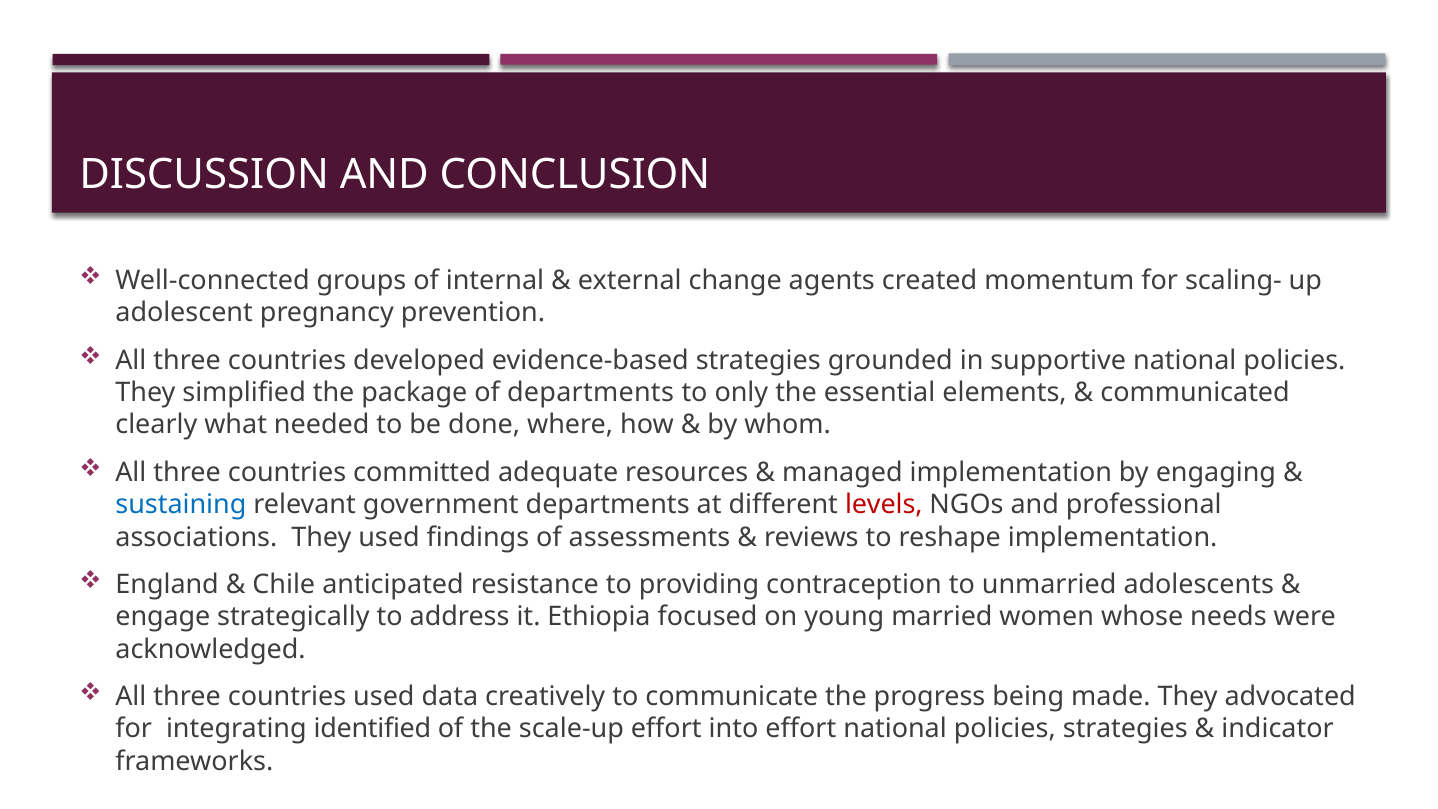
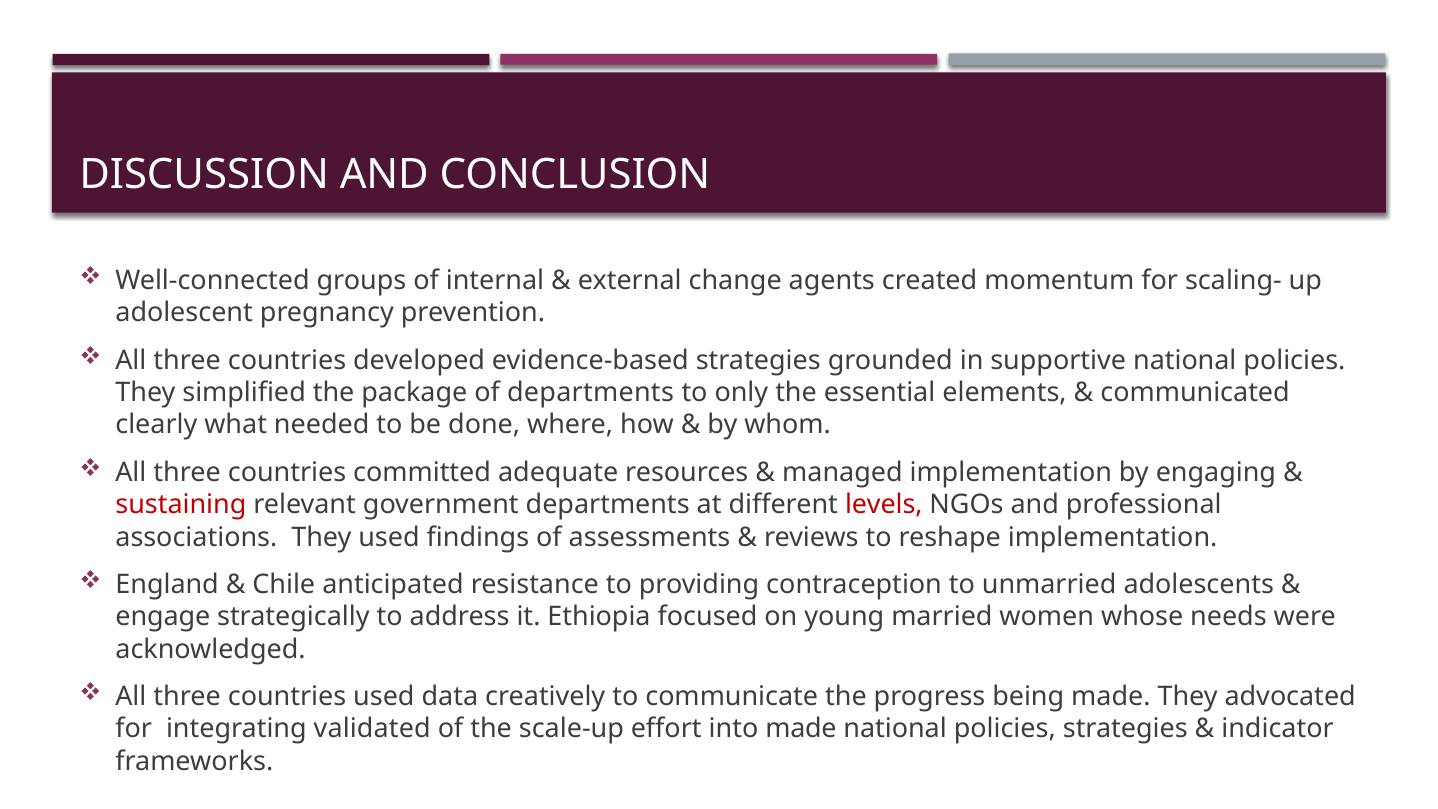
sustaining colour: blue -> red
identified: identified -> validated
into effort: effort -> made
